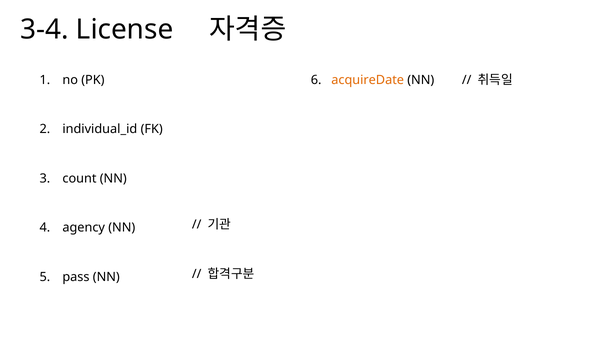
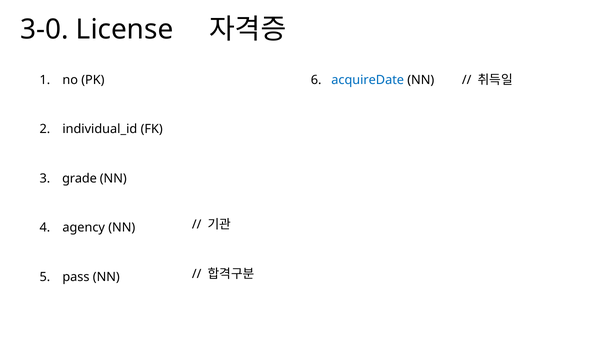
3-4: 3-4 -> 3-0
acquireDate colour: orange -> blue
count: count -> grade
